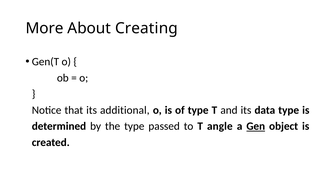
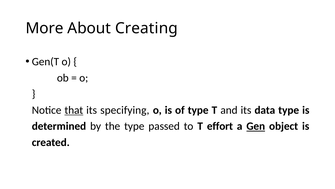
that underline: none -> present
additional: additional -> specifying
angle: angle -> effort
